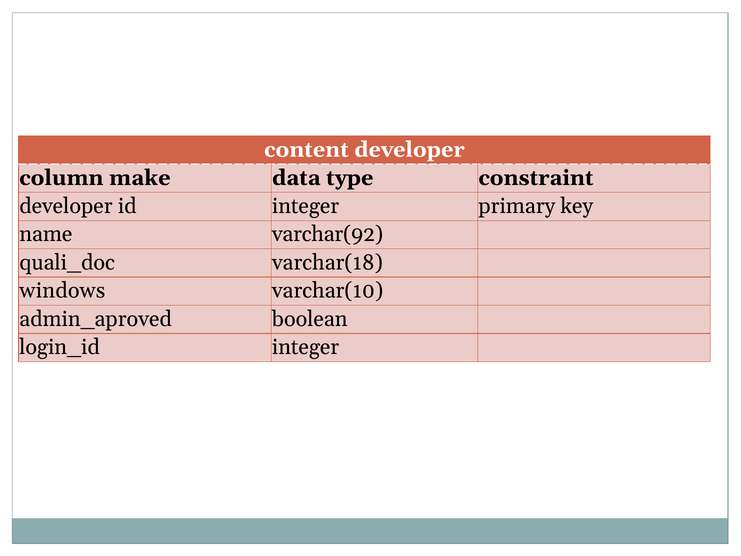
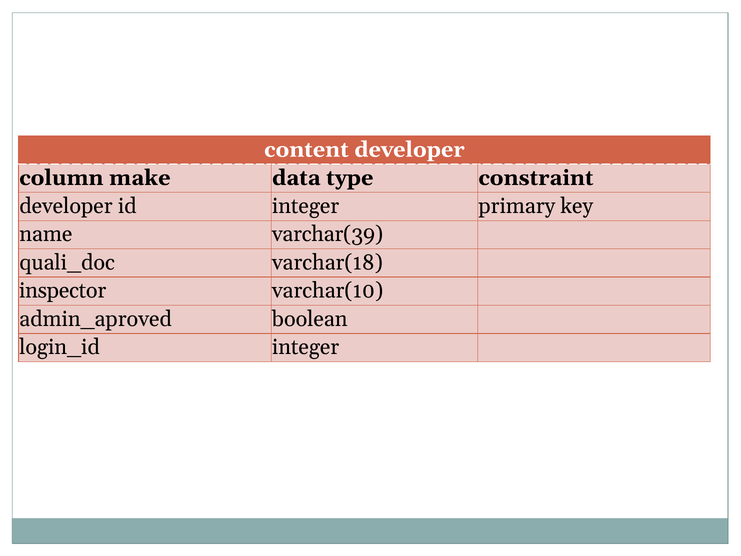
varchar(92: varchar(92 -> varchar(39
windows: windows -> inspector
